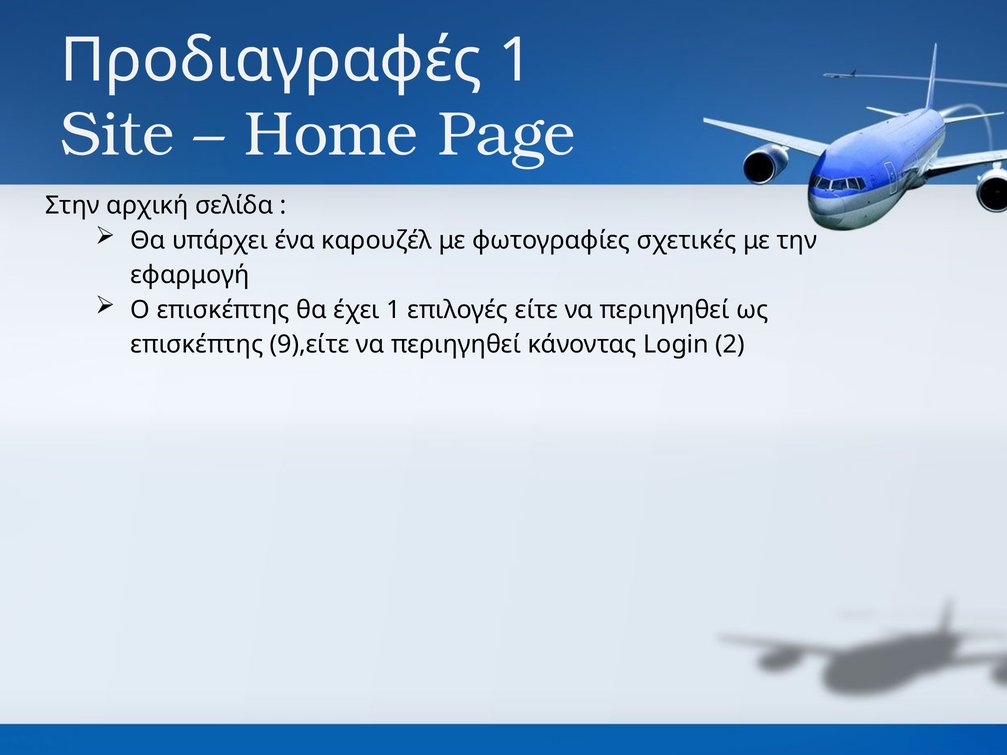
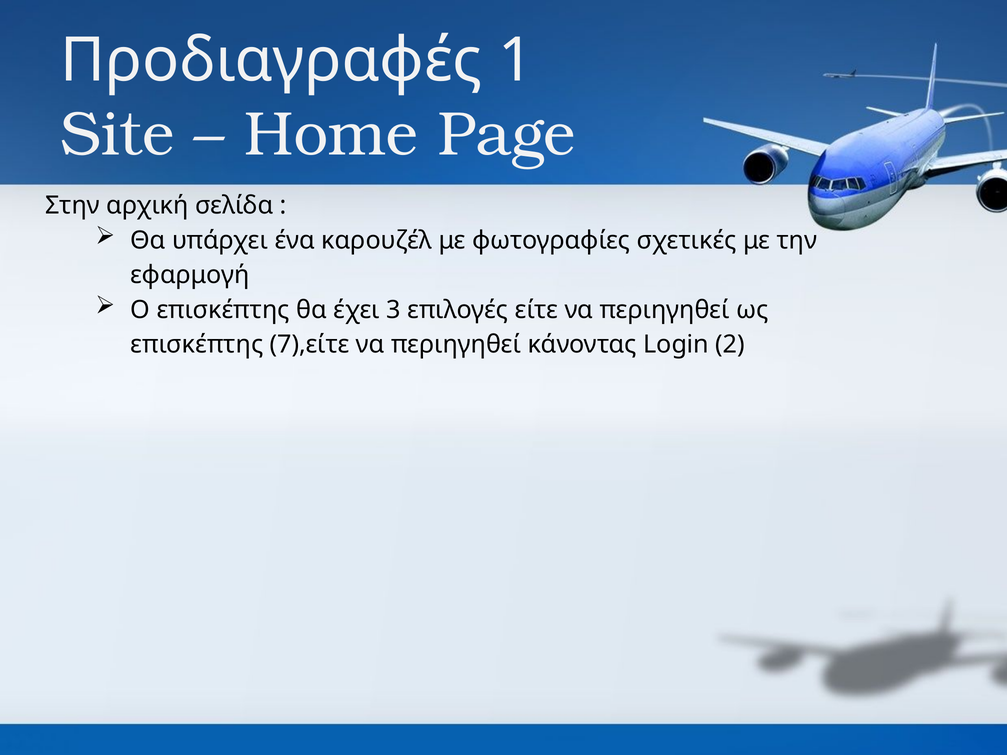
έχει 1: 1 -> 3
9),είτε: 9),είτε -> 7),είτε
